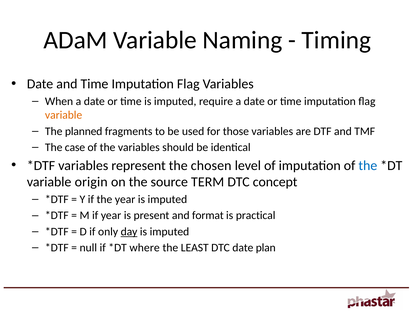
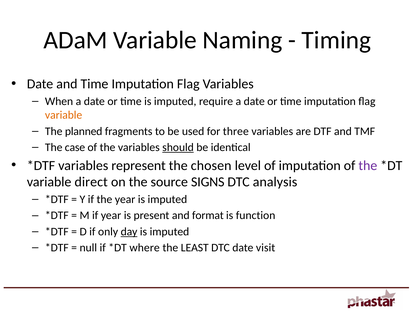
those: those -> three
should underline: none -> present
the at (368, 166) colour: blue -> purple
origin: origin -> direct
TERM: TERM -> SIGNS
concept: concept -> analysis
practical: practical -> function
plan: plan -> visit
